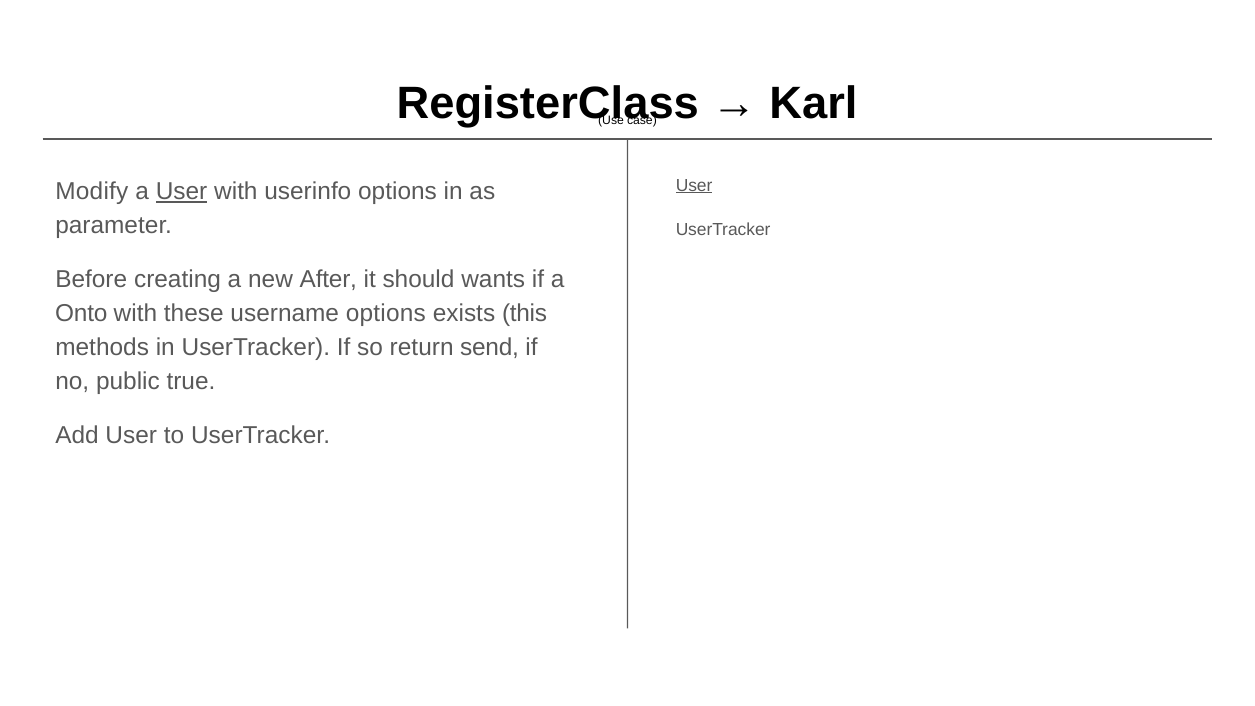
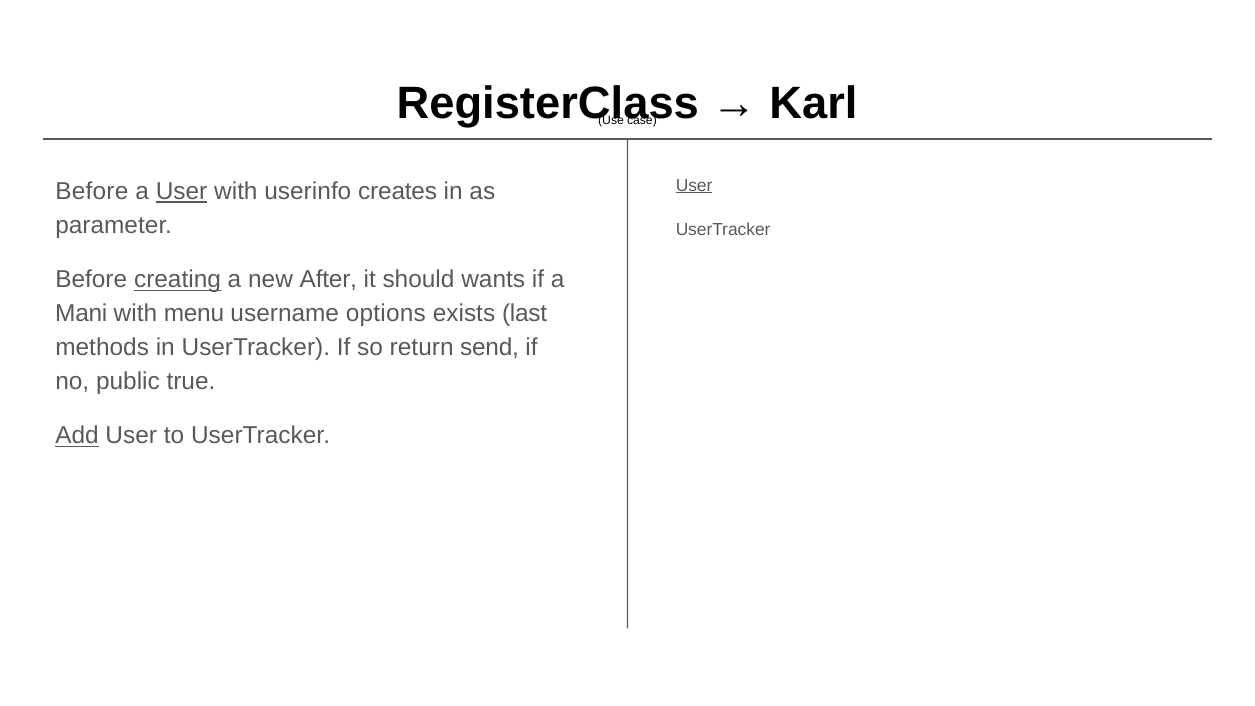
Modify at (92, 192): Modify -> Before
userinfo options: options -> creates
creating underline: none -> present
Onto: Onto -> Mani
these: these -> menu
this: this -> last
Add underline: none -> present
